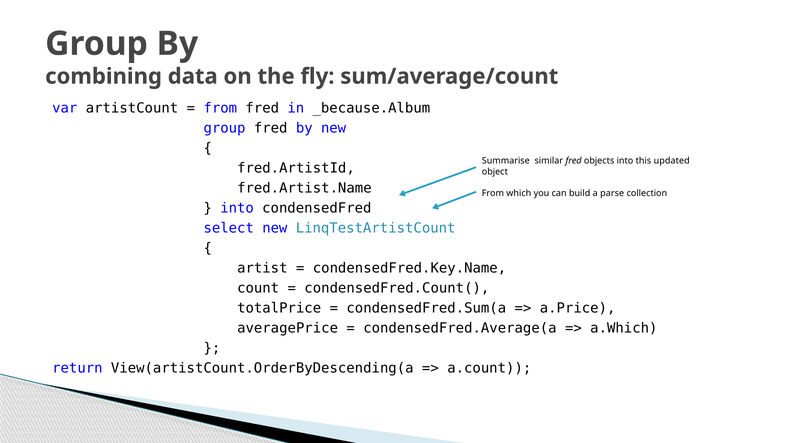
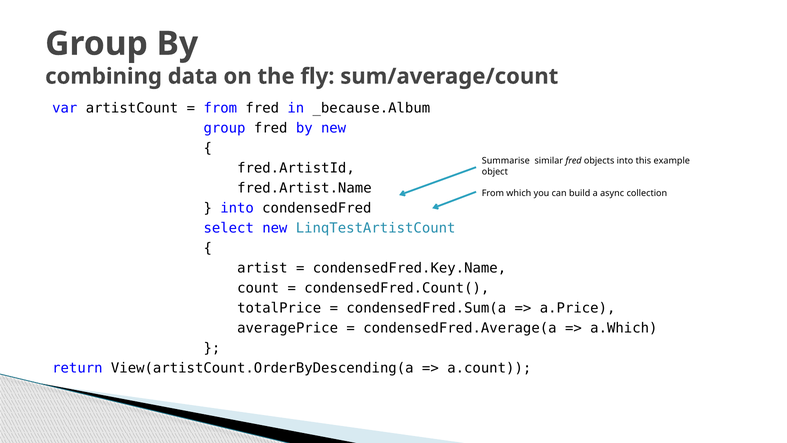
updated: updated -> example
parse: parse -> async
